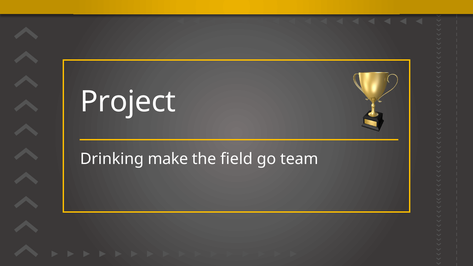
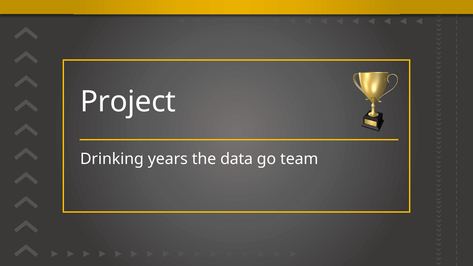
make: make -> years
field: field -> data
